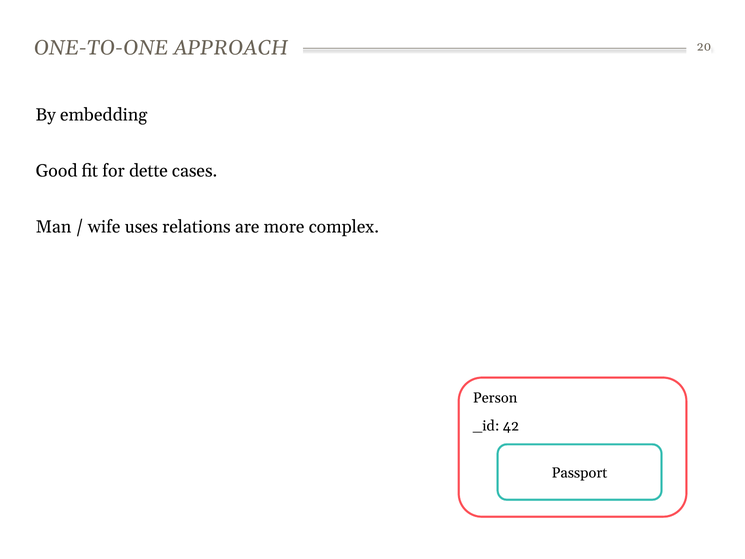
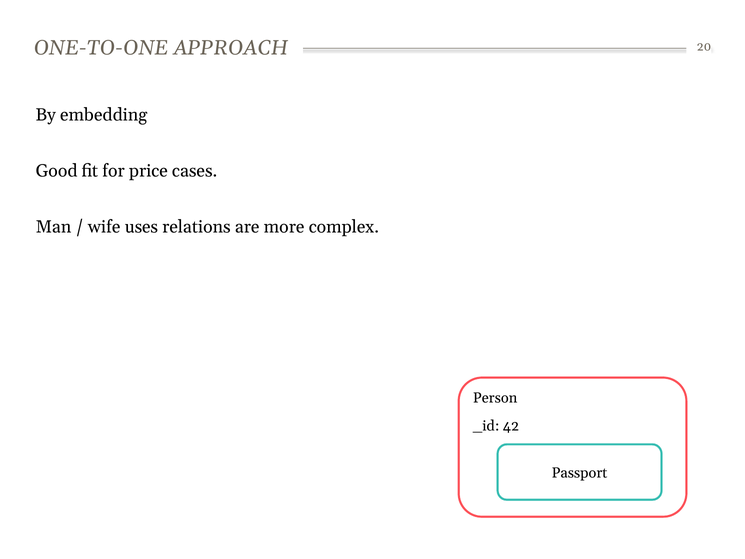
dette: dette -> price
